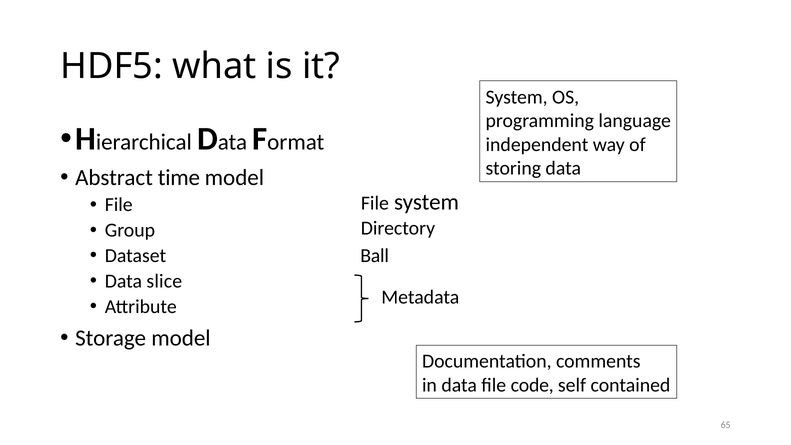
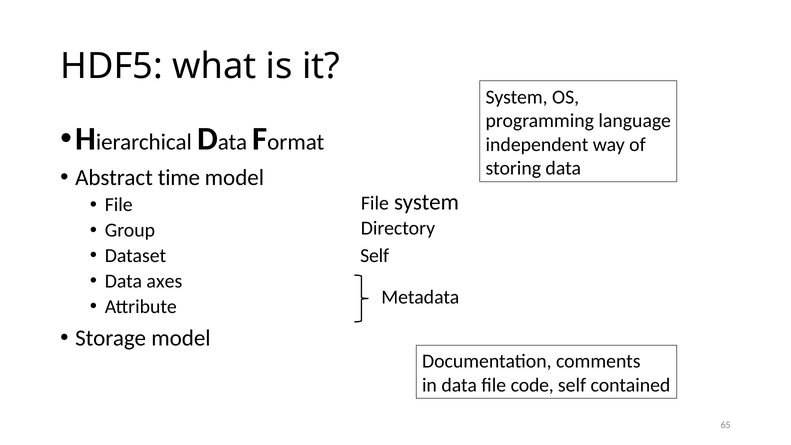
Ball at (375, 255): Ball -> Self
slice: slice -> axes
